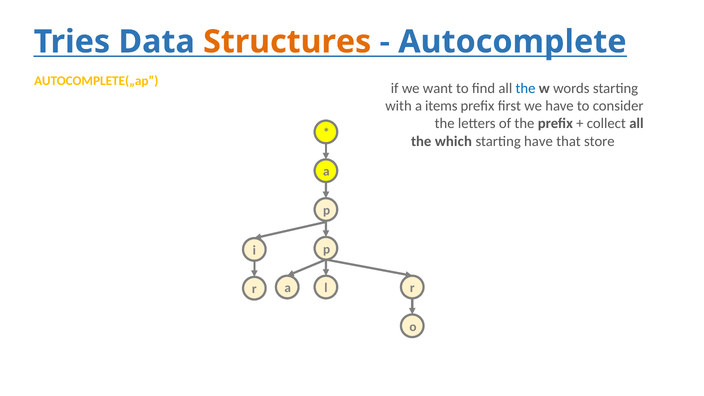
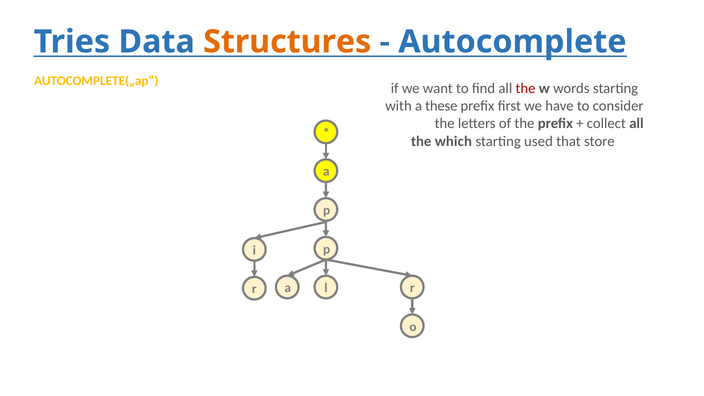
the at (526, 88) colour: blue -> red
items: items -> these
starting have: have -> used
